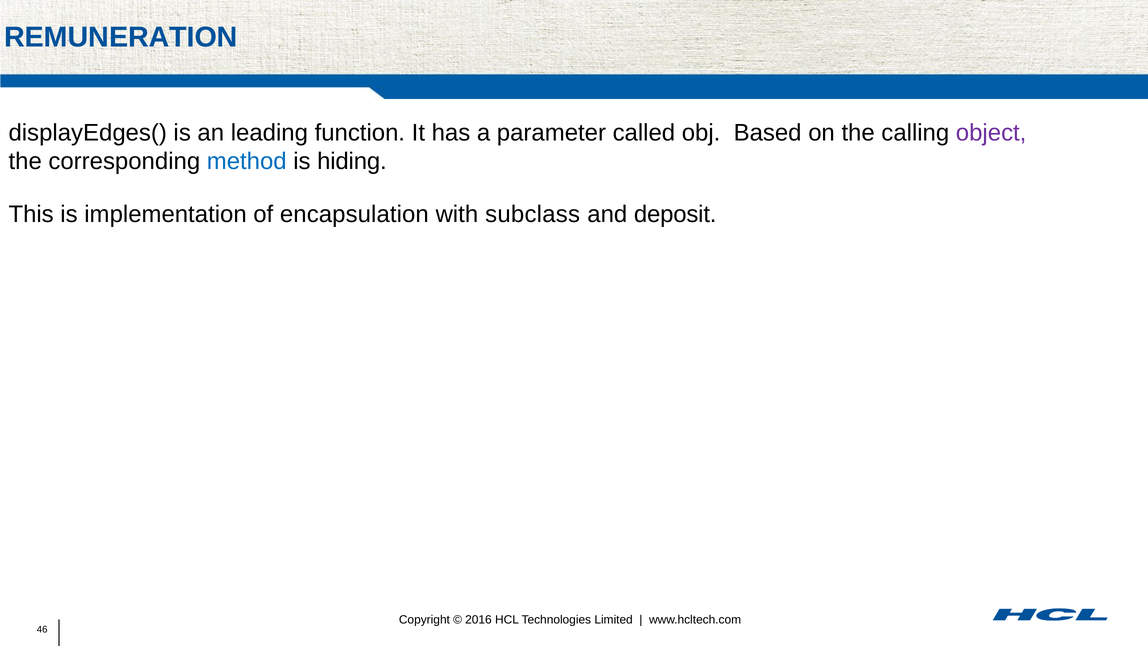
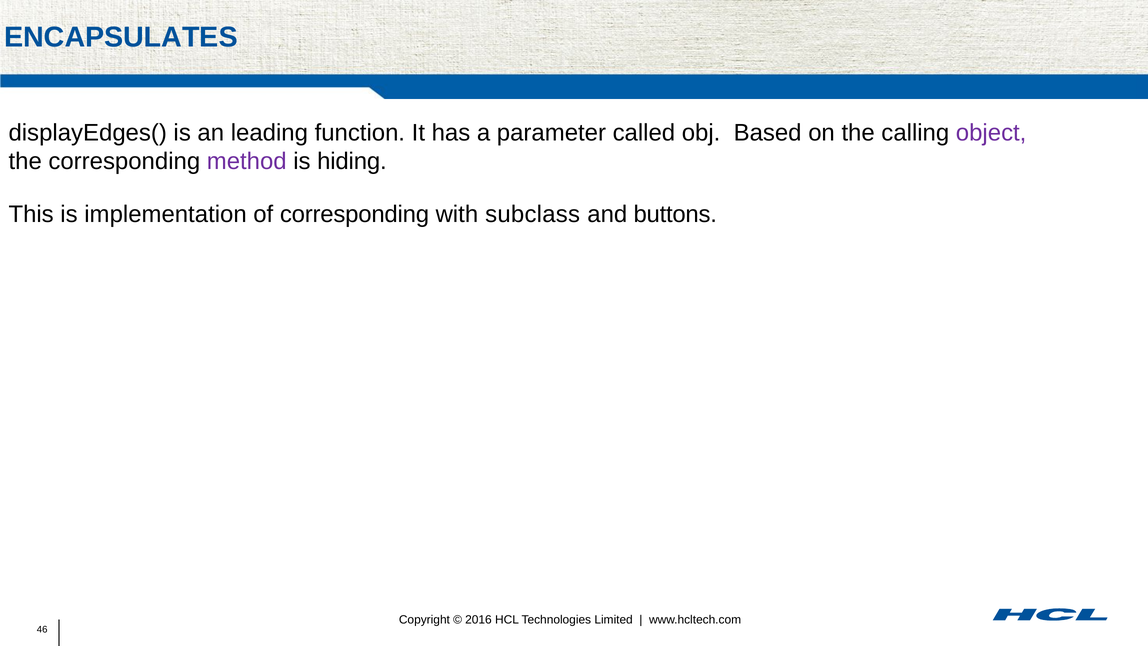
REMUNERATION: REMUNERATION -> ENCAPSULATES
method colour: blue -> purple
of encapsulation: encapsulation -> corresponding
deposit: deposit -> buttons
